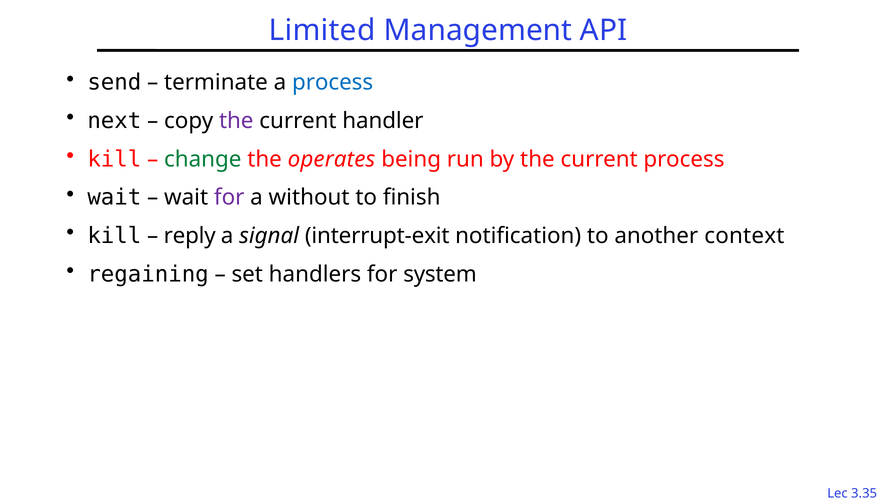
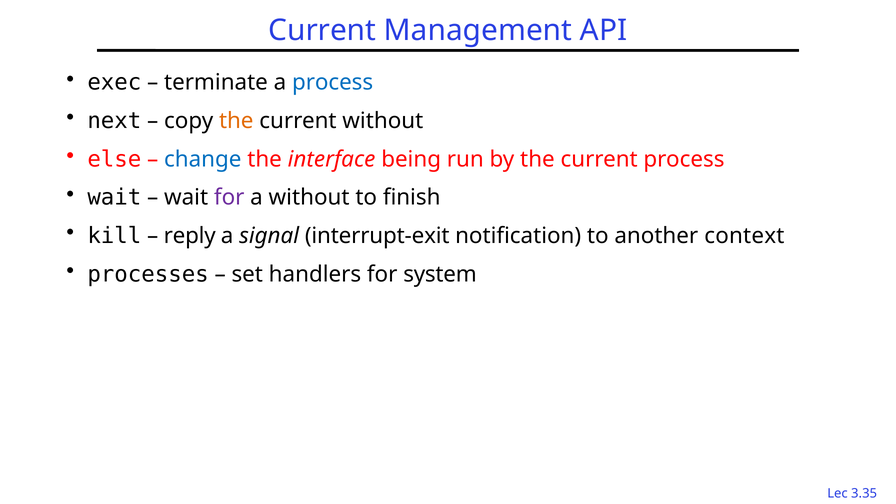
Limited at (322, 31): Limited -> Current
send: send -> exec
the at (236, 121) colour: purple -> orange
current handler: handler -> without
kill at (114, 159): kill -> else
change colour: green -> blue
operates: operates -> interface
regaining: regaining -> processes
